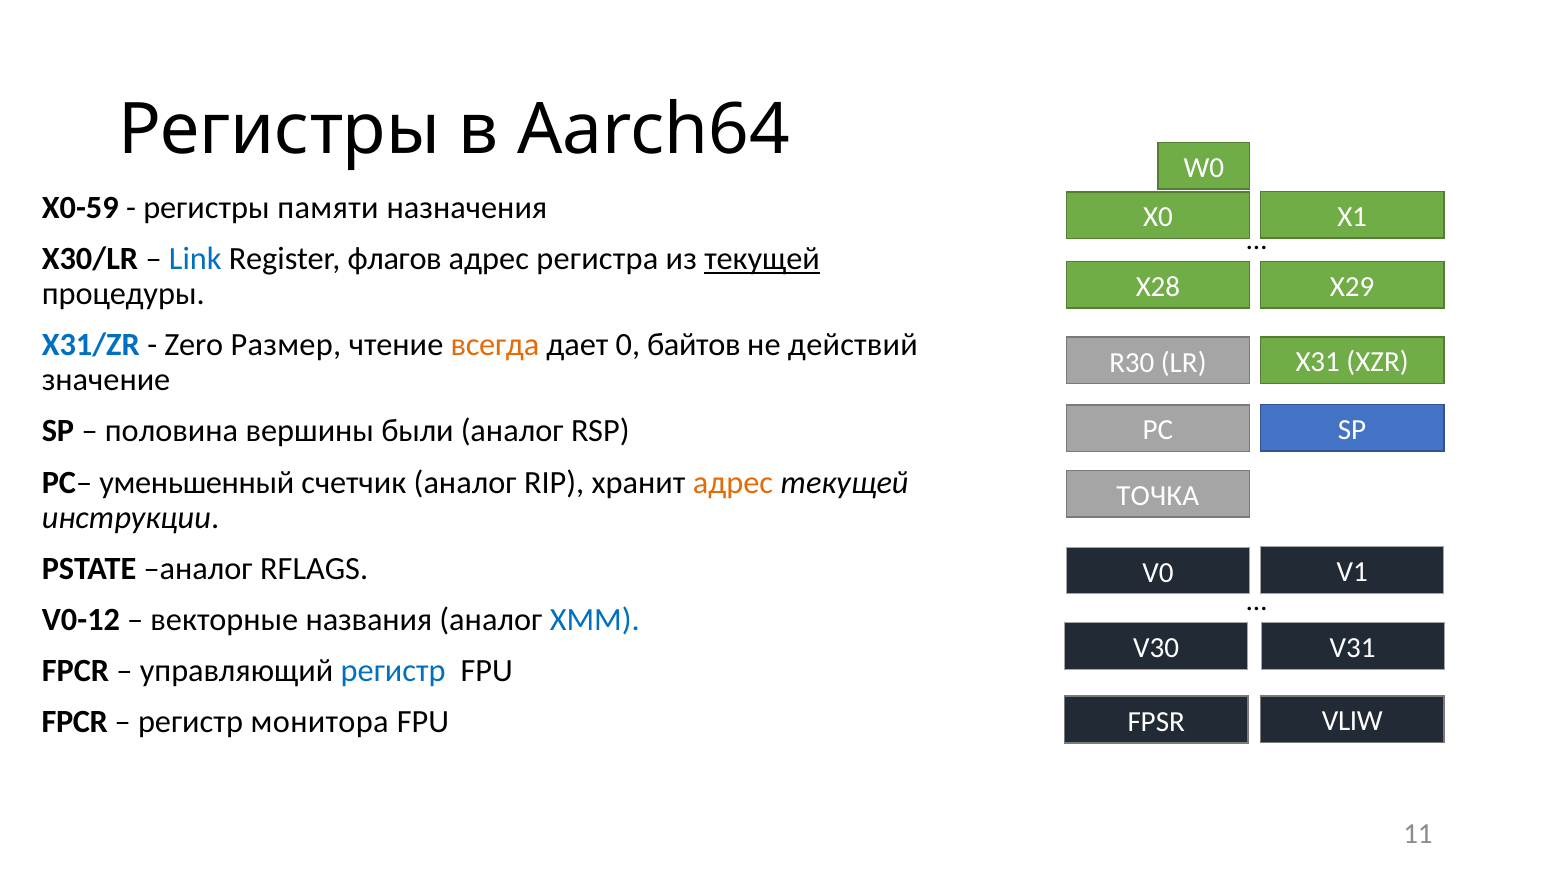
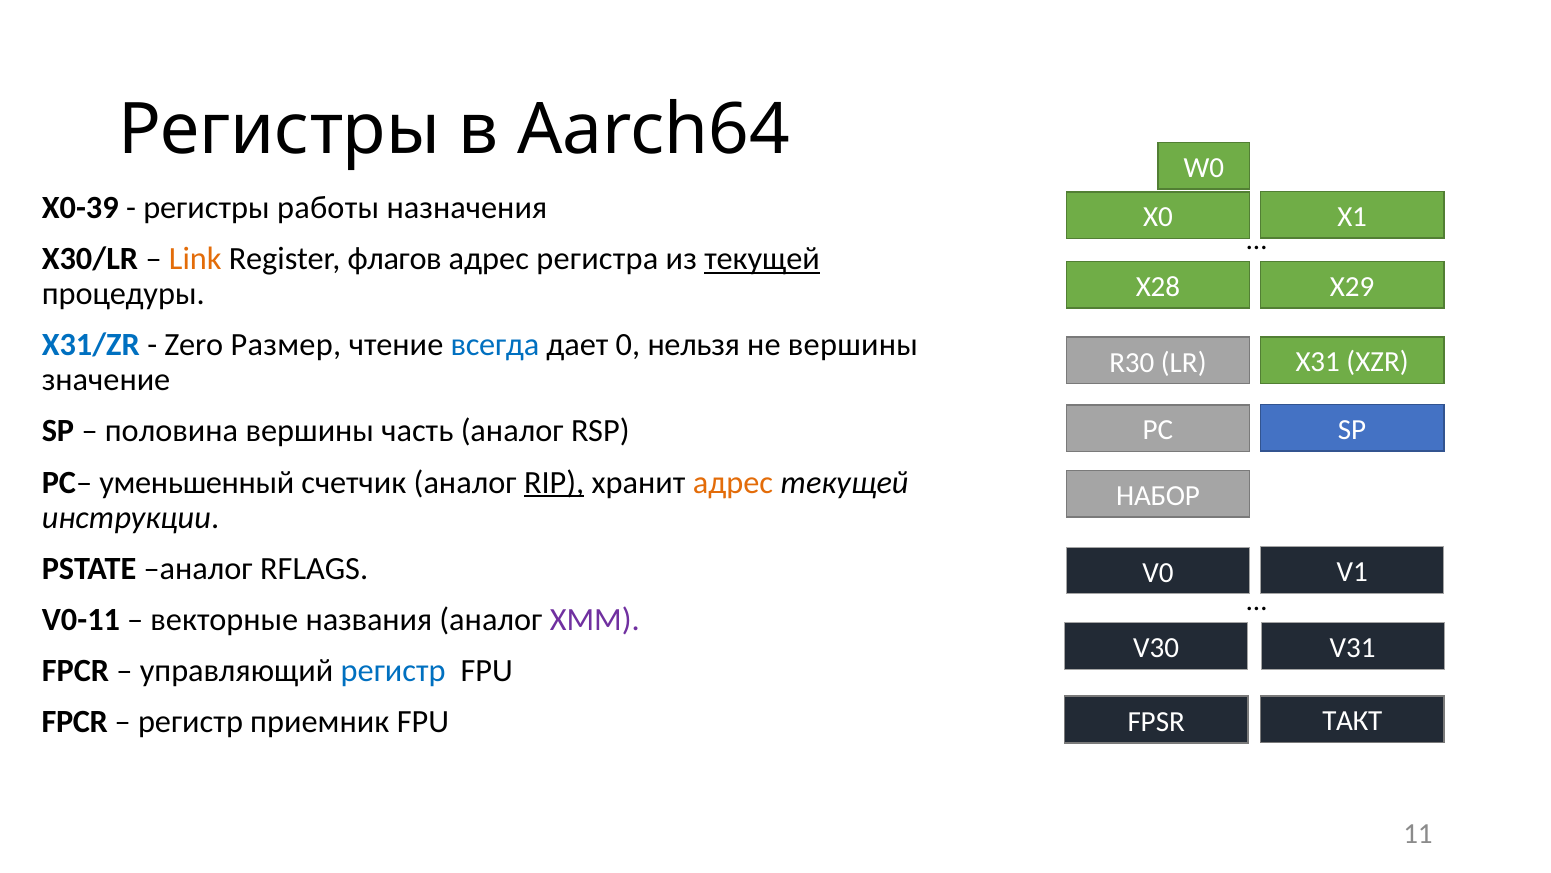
X0-59: X0-59 -> X0-39
памяти: памяти -> работы
Link colour: blue -> orange
всегда colour: orange -> blue
байтов: байтов -> нельзя
не действий: действий -> вершины
были: были -> часть
RIP underline: none -> present
ТОЧКА: ТОЧКА -> НАБОР
V0-12: V0-12 -> V0-11
XMM colour: blue -> purple
монитора: монитора -> приемник
VLIW: VLIW -> ТАКТ
